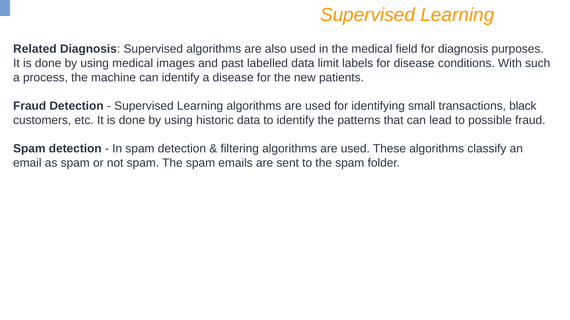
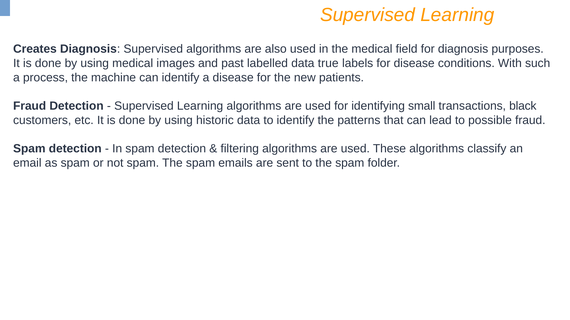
Related: Related -> Creates
limit: limit -> true
